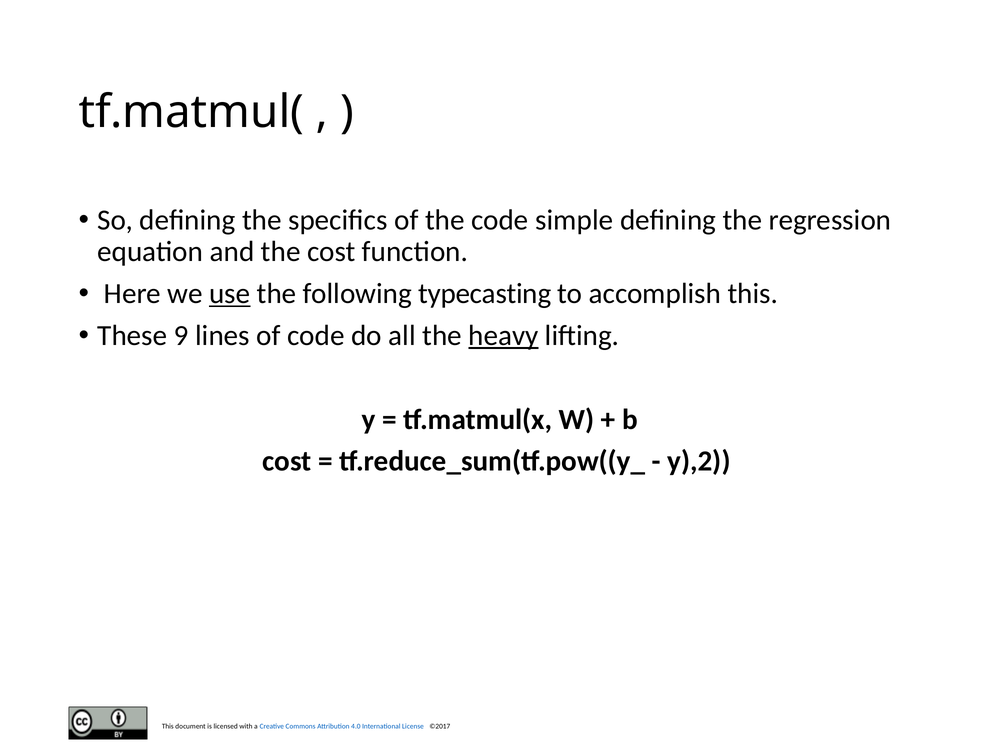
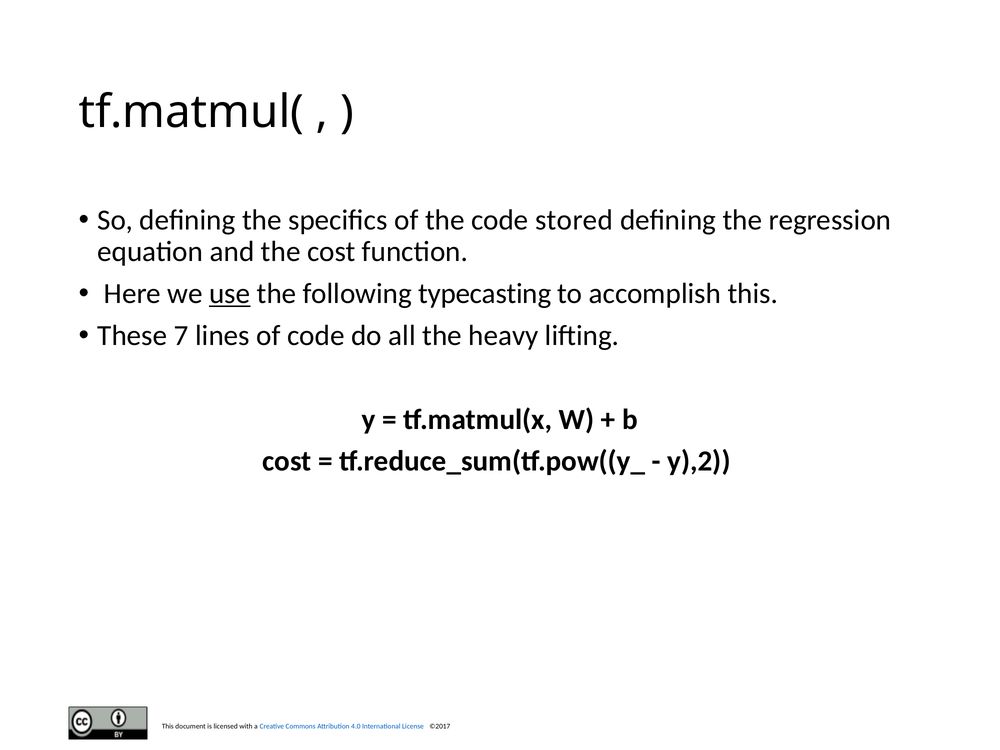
simple: simple -> stored
9: 9 -> 7
heavy underline: present -> none
